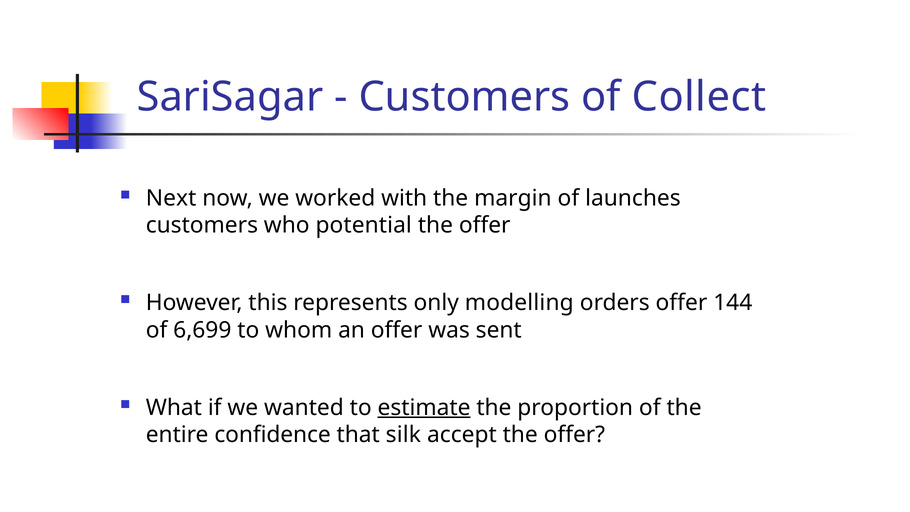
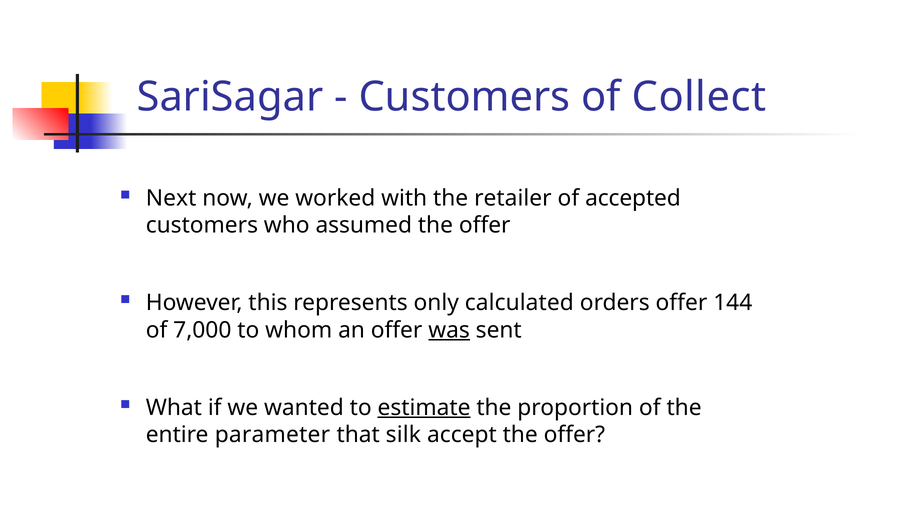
margin: margin -> retailer
launches: launches -> accepted
potential: potential -> assumed
modelling: modelling -> calculated
6,699: 6,699 -> 7,000
was underline: none -> present
confidence: confidence -> parameter
